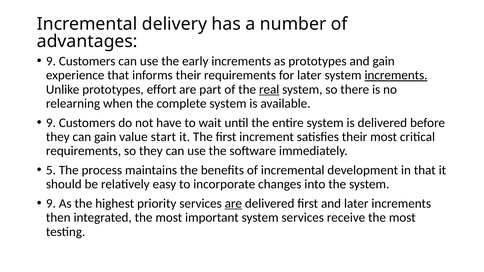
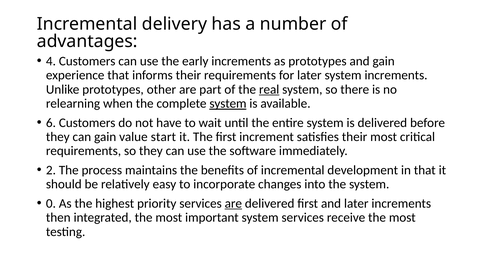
9 at (51, 61): 9 -> 4
increments at (396, 75) underline: present -> none
effort: effort -> other
system at (228, 104) underline: none -> present
9 at (51, 123): 9 -> 6
5: 5 -> 2
9 at (51, 204): 9 -> 0
